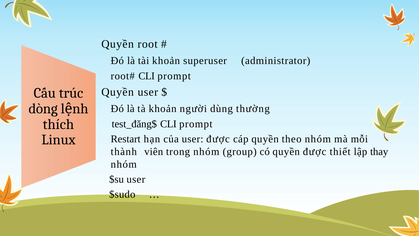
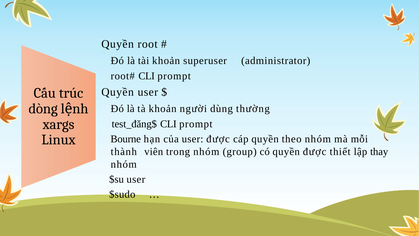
thích: thích -> xargs
Restart: Restart -> Bourne
